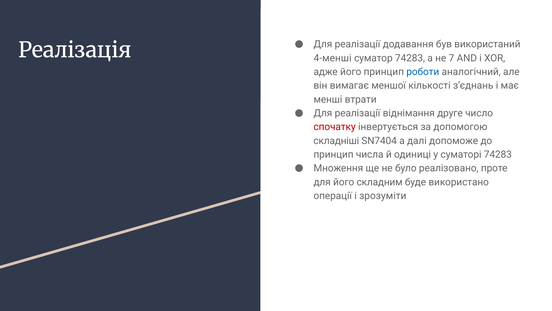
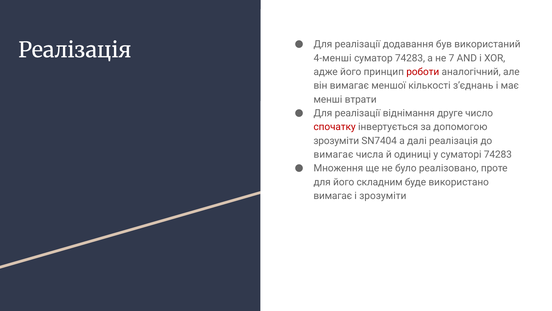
роботи colour: blue -> red
складніші at (336, 141): складніші -> зрозуміти
далі допоможе: допоможе -> реалізація
принцип at (334, 154): принцип -> вимагає
операції at (333, 196): операції -> вимагає
